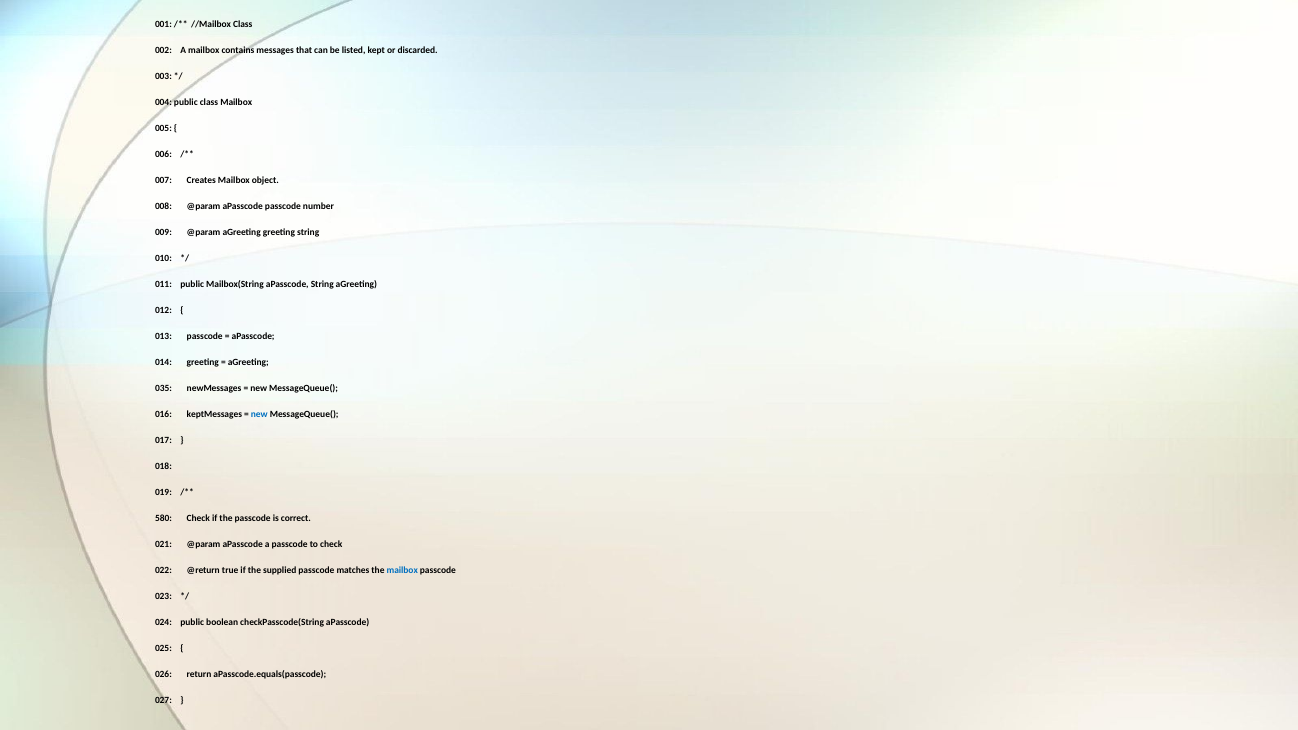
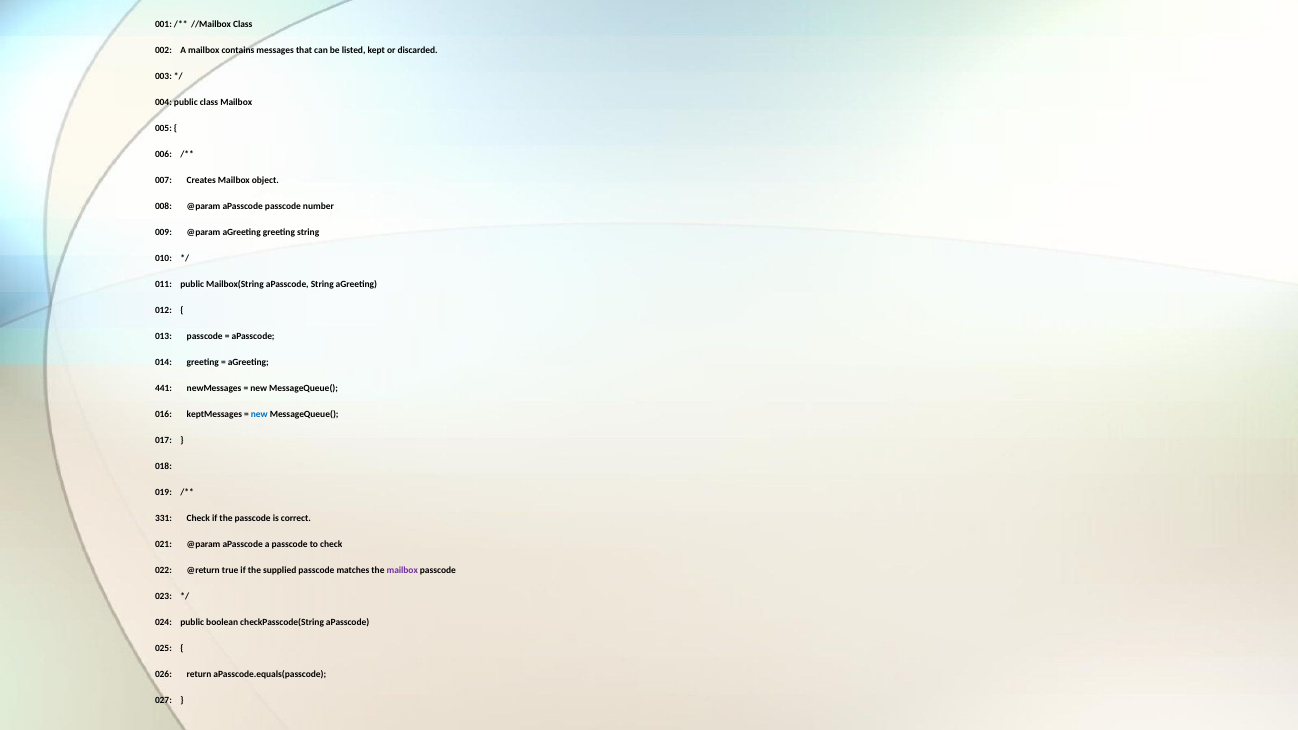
035: 035 -> 441
580: 580 -> 331
mailbox at (402, 570) colour: blue -> purple
